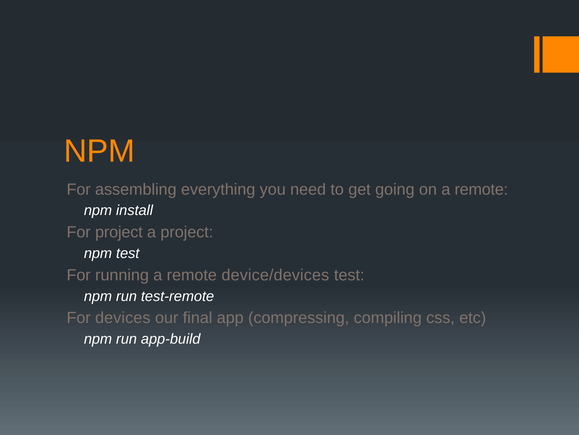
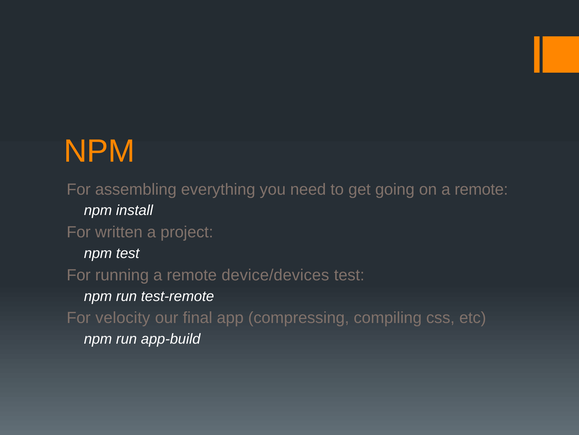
For project: project -> written
devices: devices -> velocity
